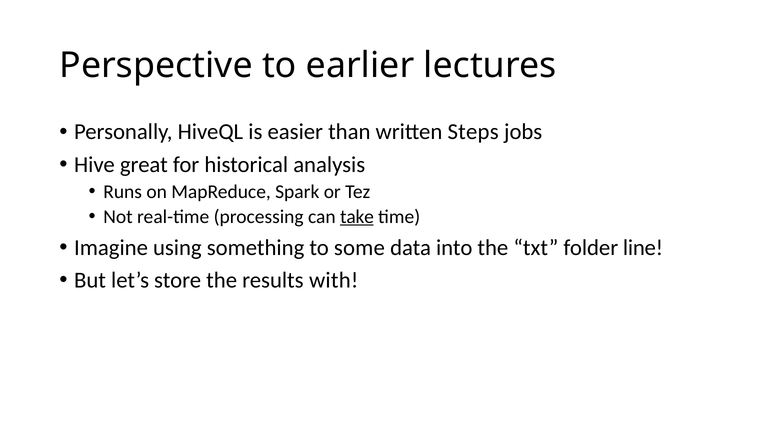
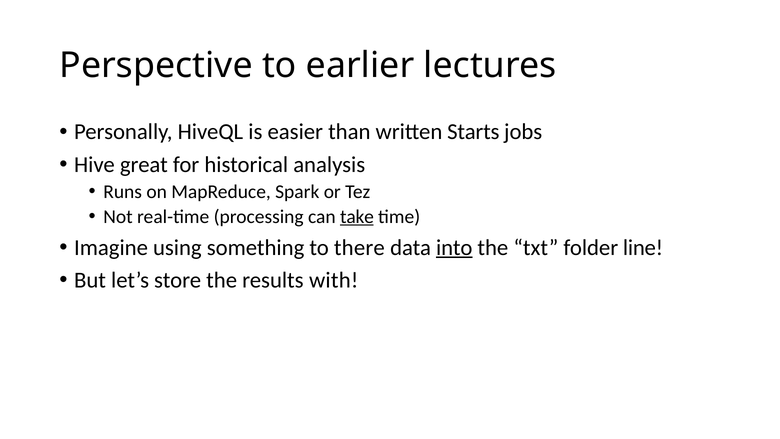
Steps: Steps -> Starts
some: some -> there
into underline: none -> present
